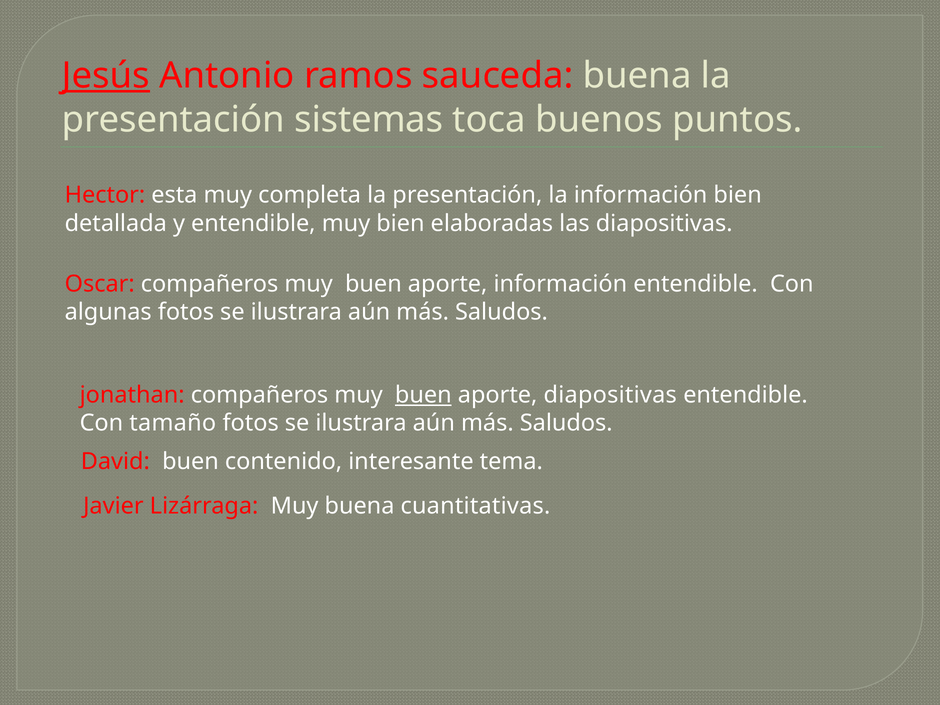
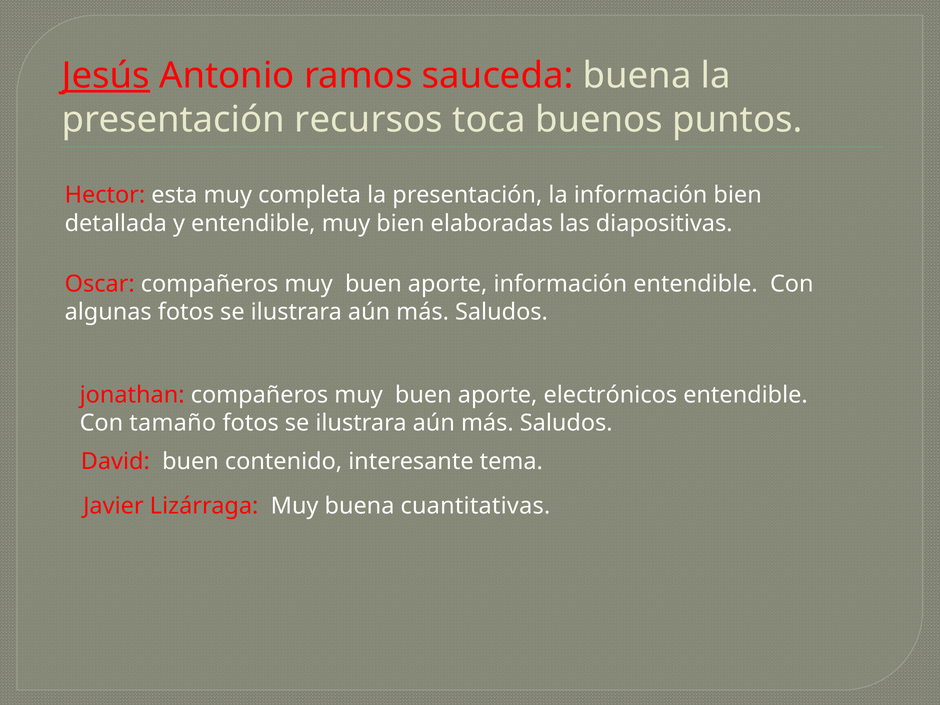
sistemas: sistemas -> recursos
buen at (423, 395) underline: present -> none
aporte diapositivas: diapositivas -> electrónicos
